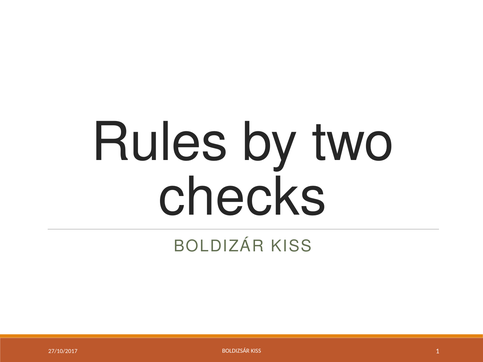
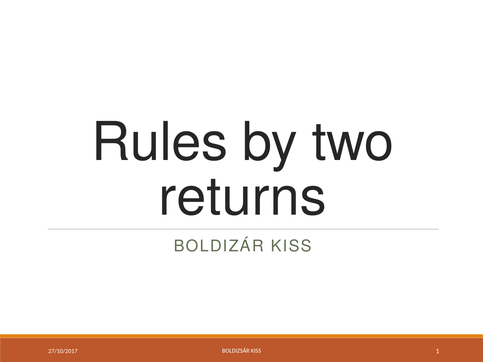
checks: checks -> returns
